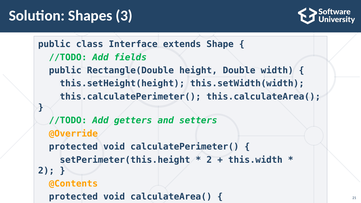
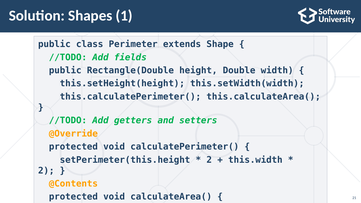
3: 3 -> 1
Interface: Interface -> Perimeter
